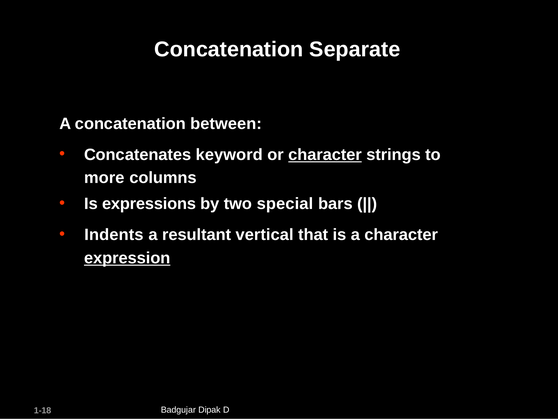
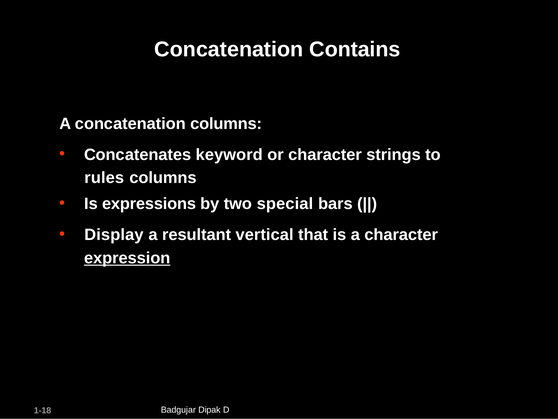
Separate: Separate -> Contains
concatenation between: between -> columns
character at (325, 155) underline: present -> none
more: more -> rules
Indents: Indents -> Display
